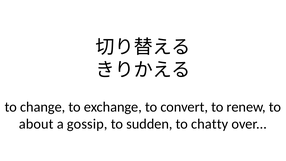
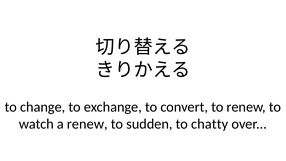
about: about -> watch
a gossip: gossip -> renew
